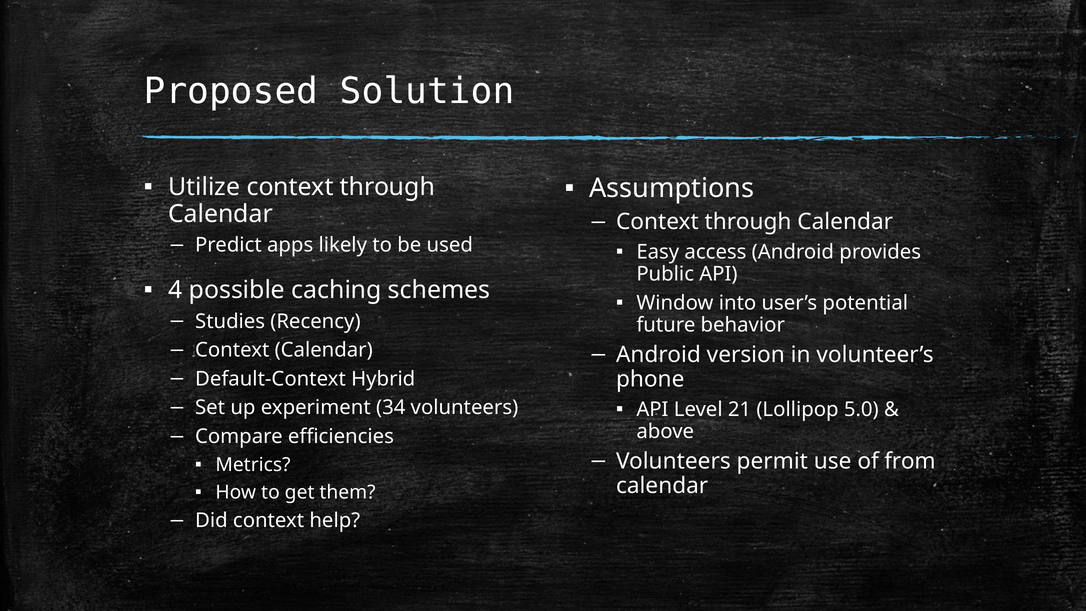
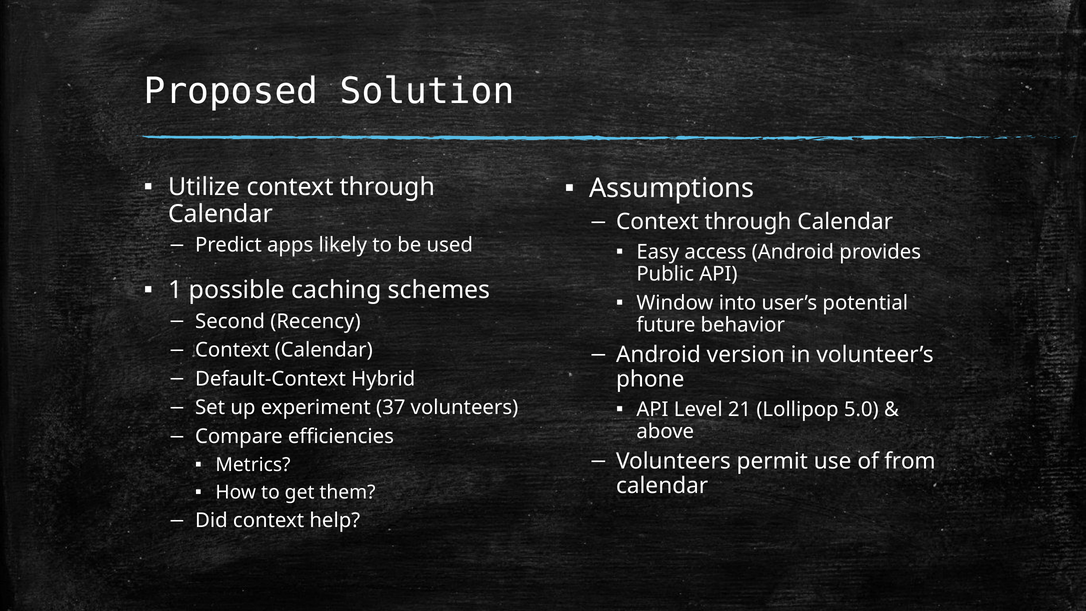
4: 4 -> 1
Studies: Studies -> Second
34: 34 -> 37
